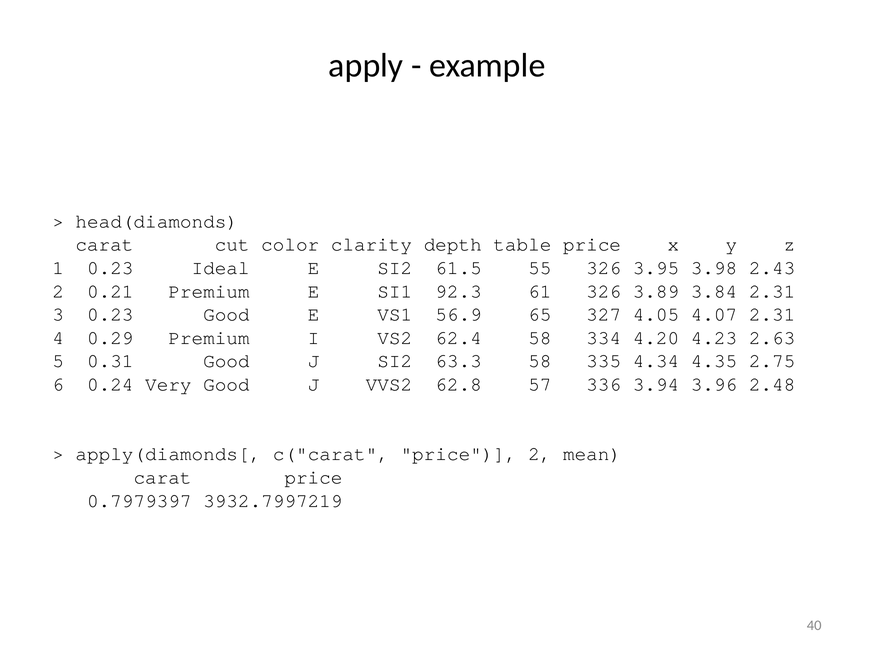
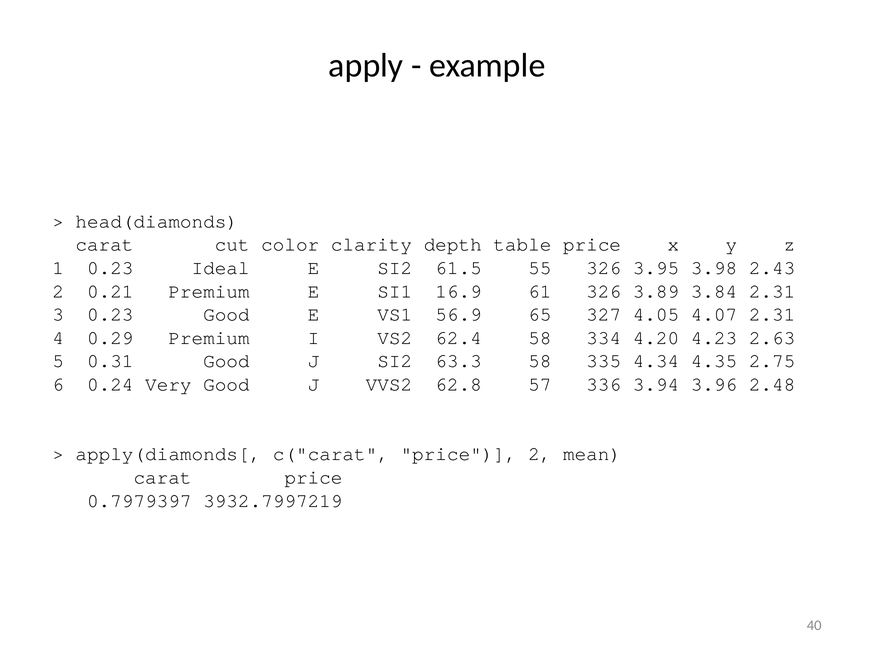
92.3: 92.3 -> 16.9
